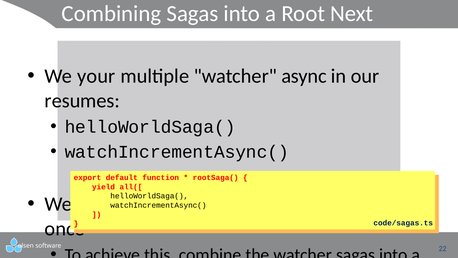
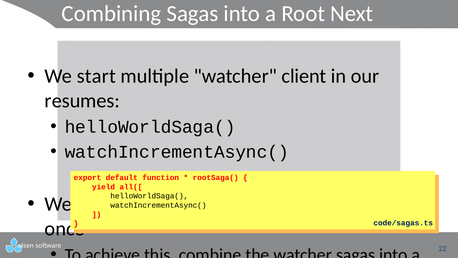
We your: your -> start
async: async -> client
